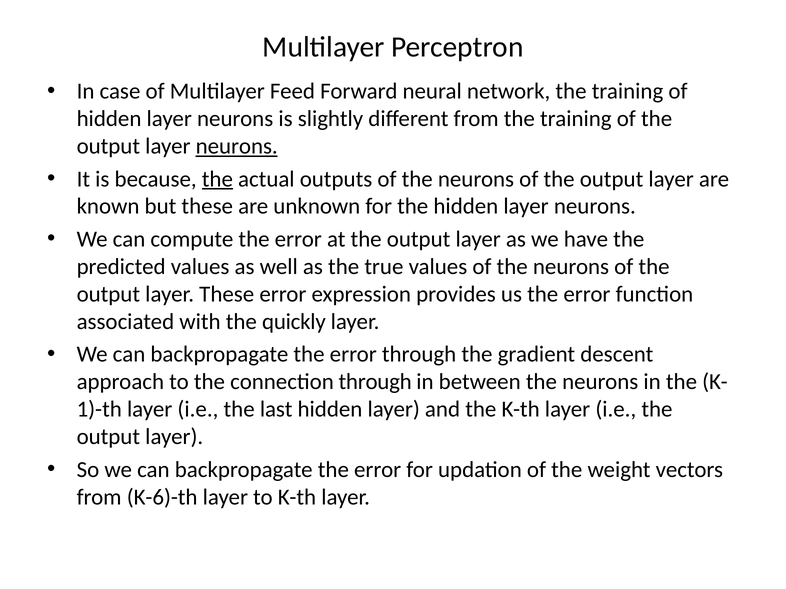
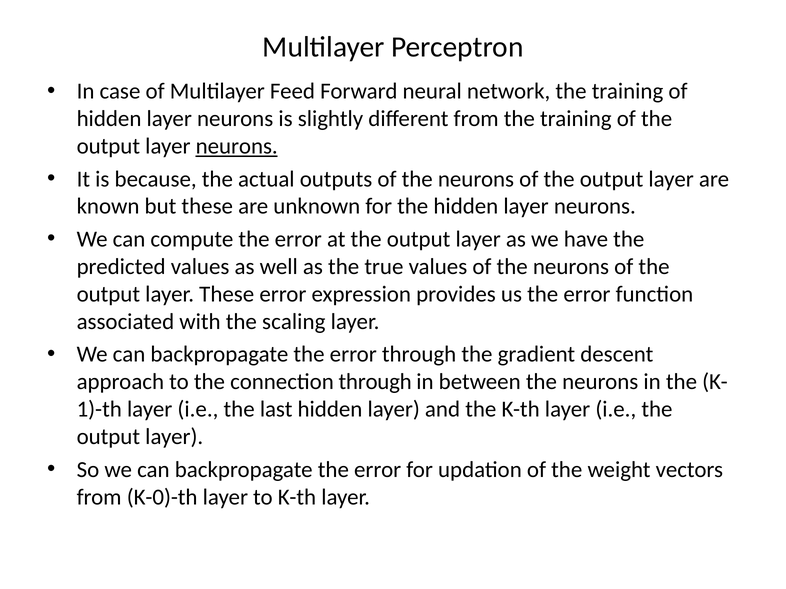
the at (217, 179) underline: present -> none
quickly: quickly -> scaling
K-6)-th: K-6)-th -> K-0)-th
